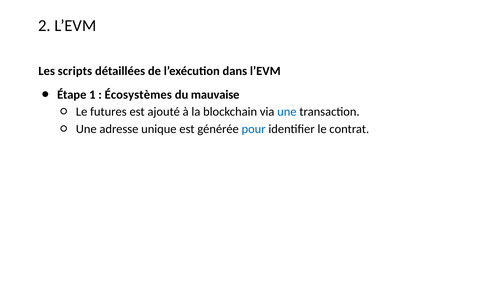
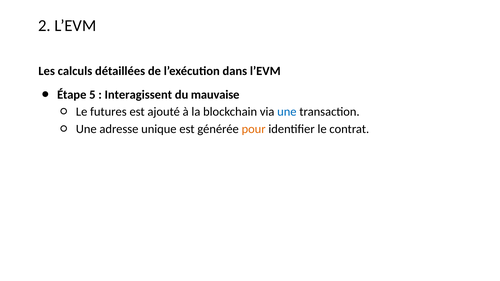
scripts: scripts -> calculs
1: 1 -> 5
Écosystèmes: Écosystèmes -> Interagissent
pour colour: blue -> orange
